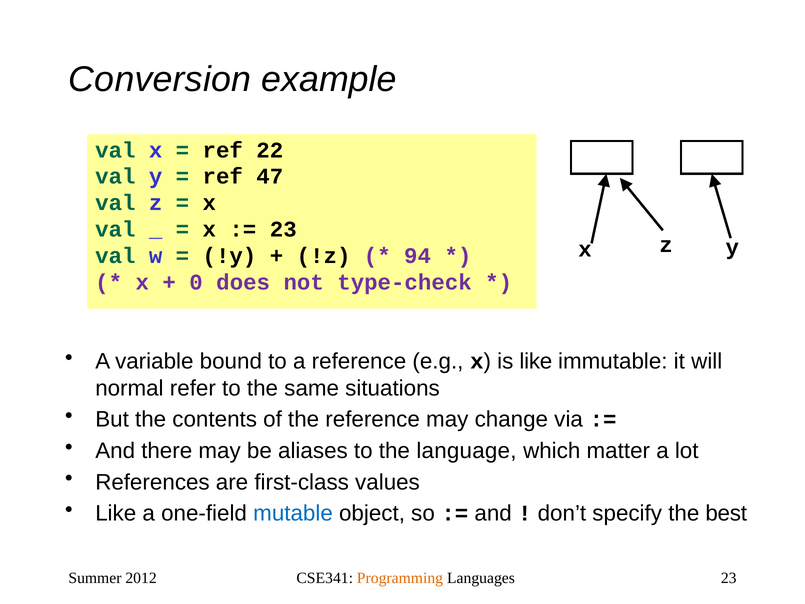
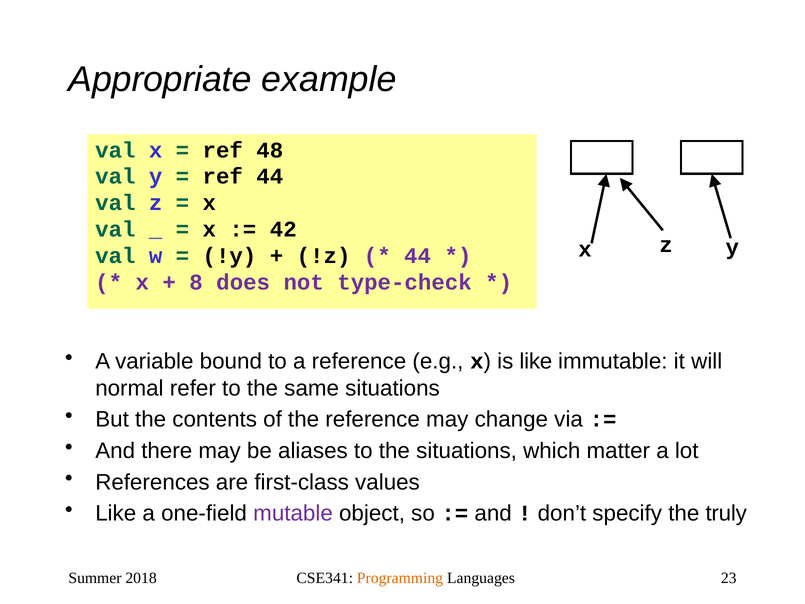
Conversion: Conversion -> Appropriate
22: 22 -> 48
ref 47: 47 -> 44
23 at (283, 229): 23 -> 42
94 at (418, 256): 94 -> 44
0: 0 -> 8
the language: language -> situations
mutable colour: blue -> purple
best: best -> truly
2012: 2012 -> 2018
